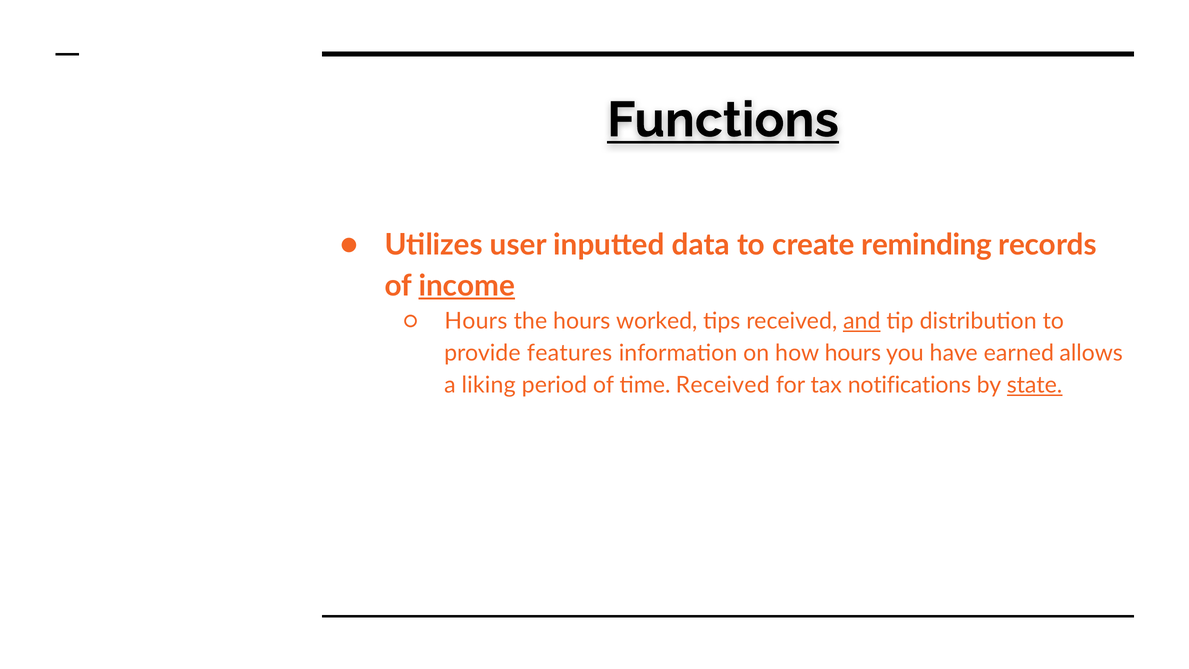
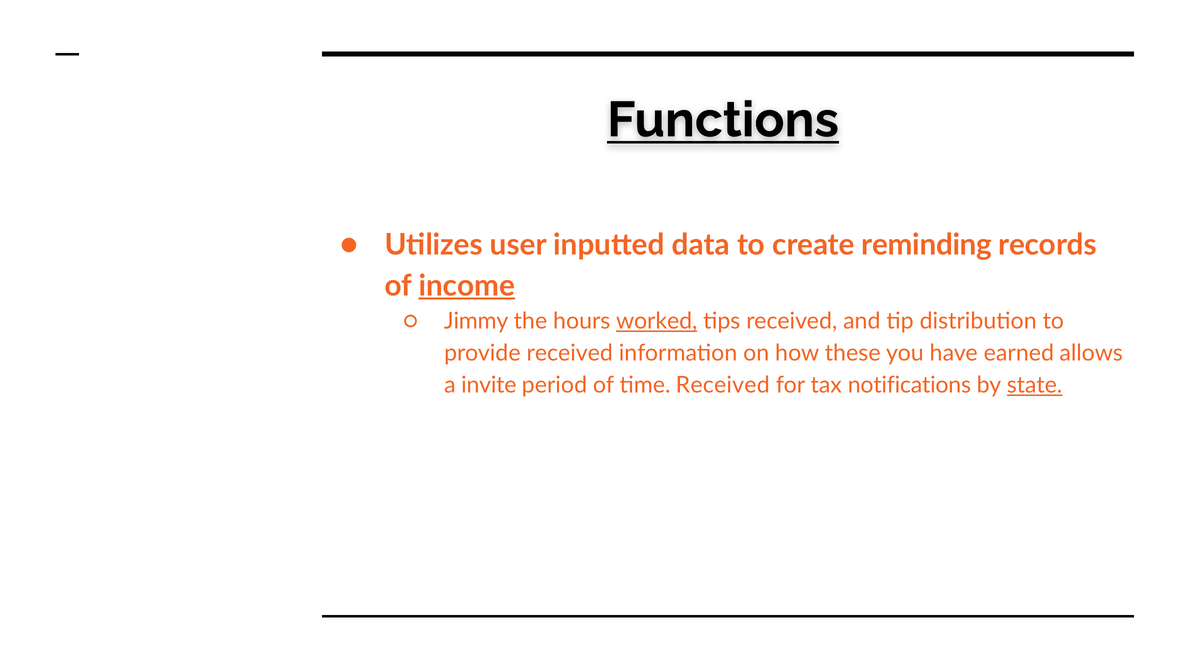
Hours at (476, 321): Hours -> Jimmy
worked underline: none -> present
and underline: present -> none
provide features: features -> received
how hours: hours -> these
liking: liking -> invite
